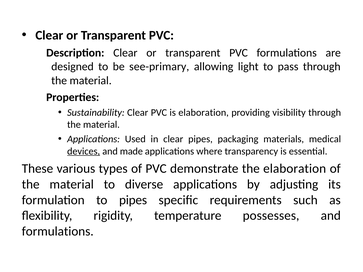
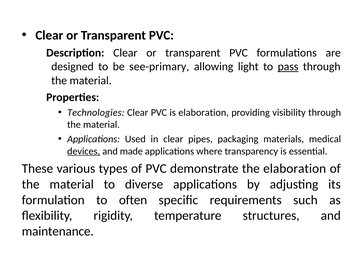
pass underline: none -> present
Sustainability: Sustainability -> Technologies
to pipes: pipes -> often
possesses: possesses -> structures
formulations at (58, 232): formulations -> maintenance
